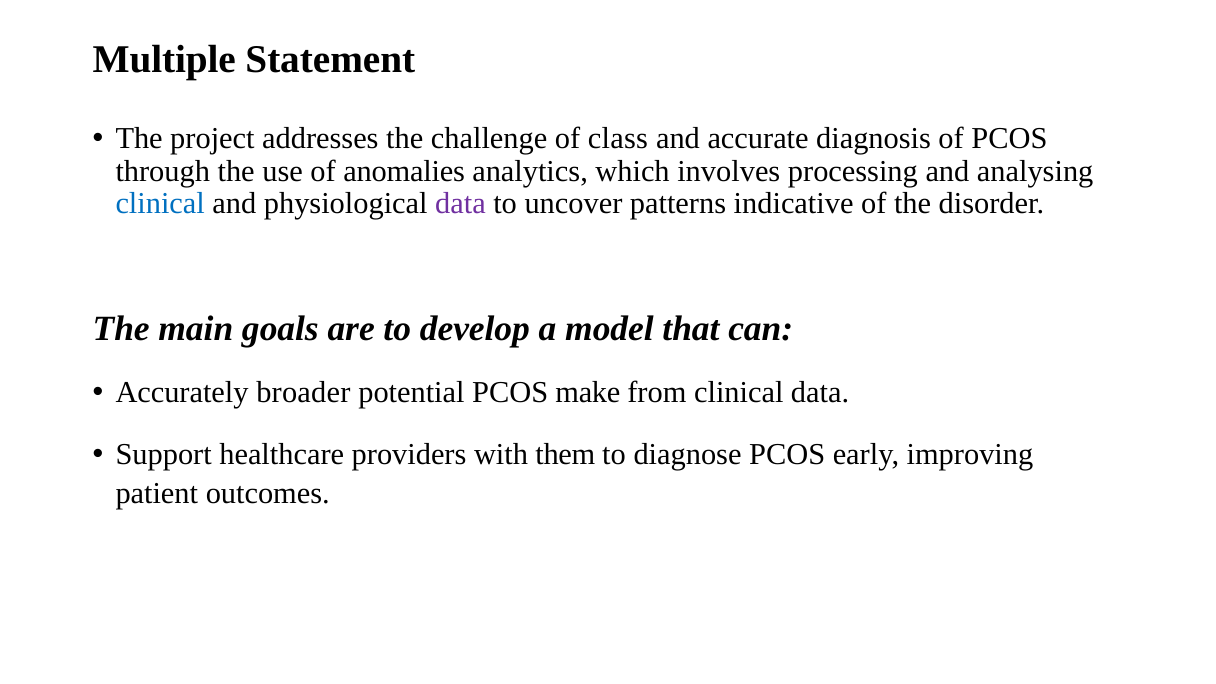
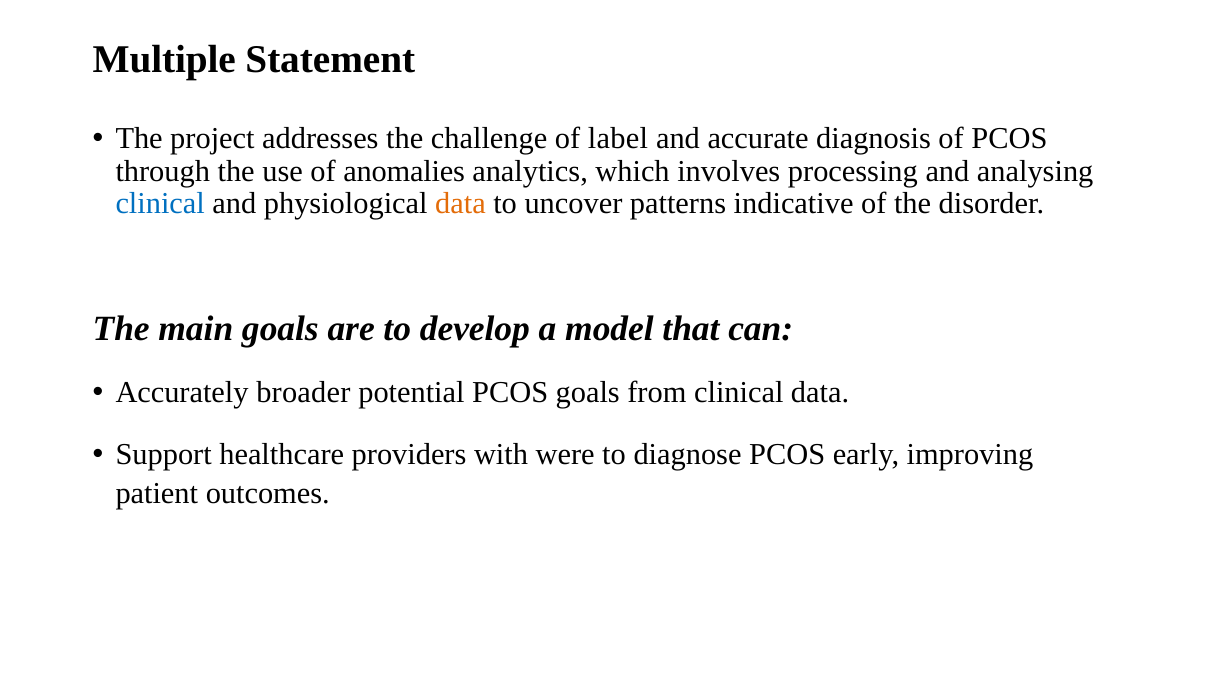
class: class -> label
data at (460, 204) colour: purple -> orange
PCOS make: make -> goals
them: them -> were
